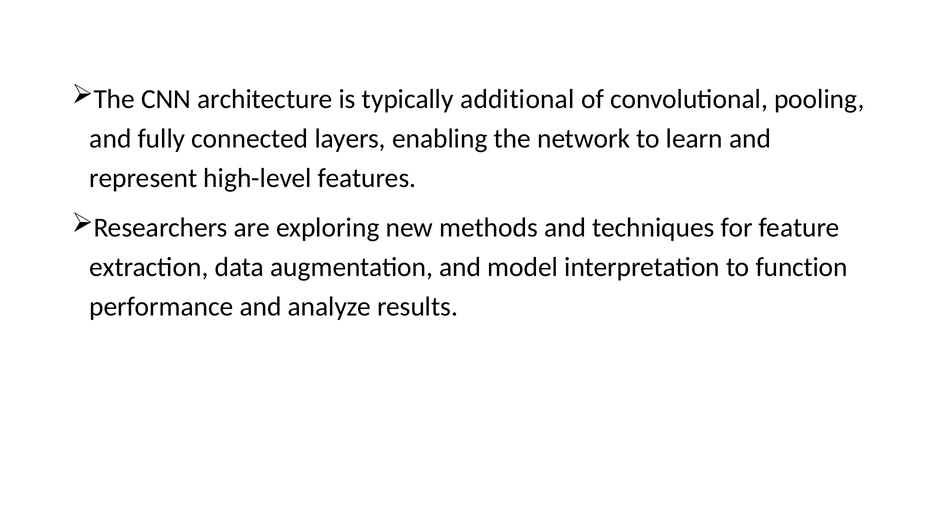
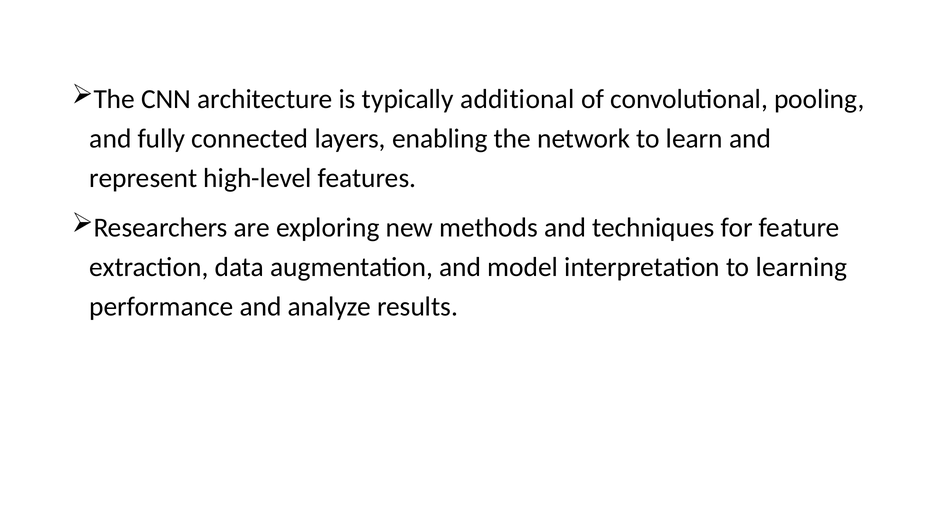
function: function -> learning
